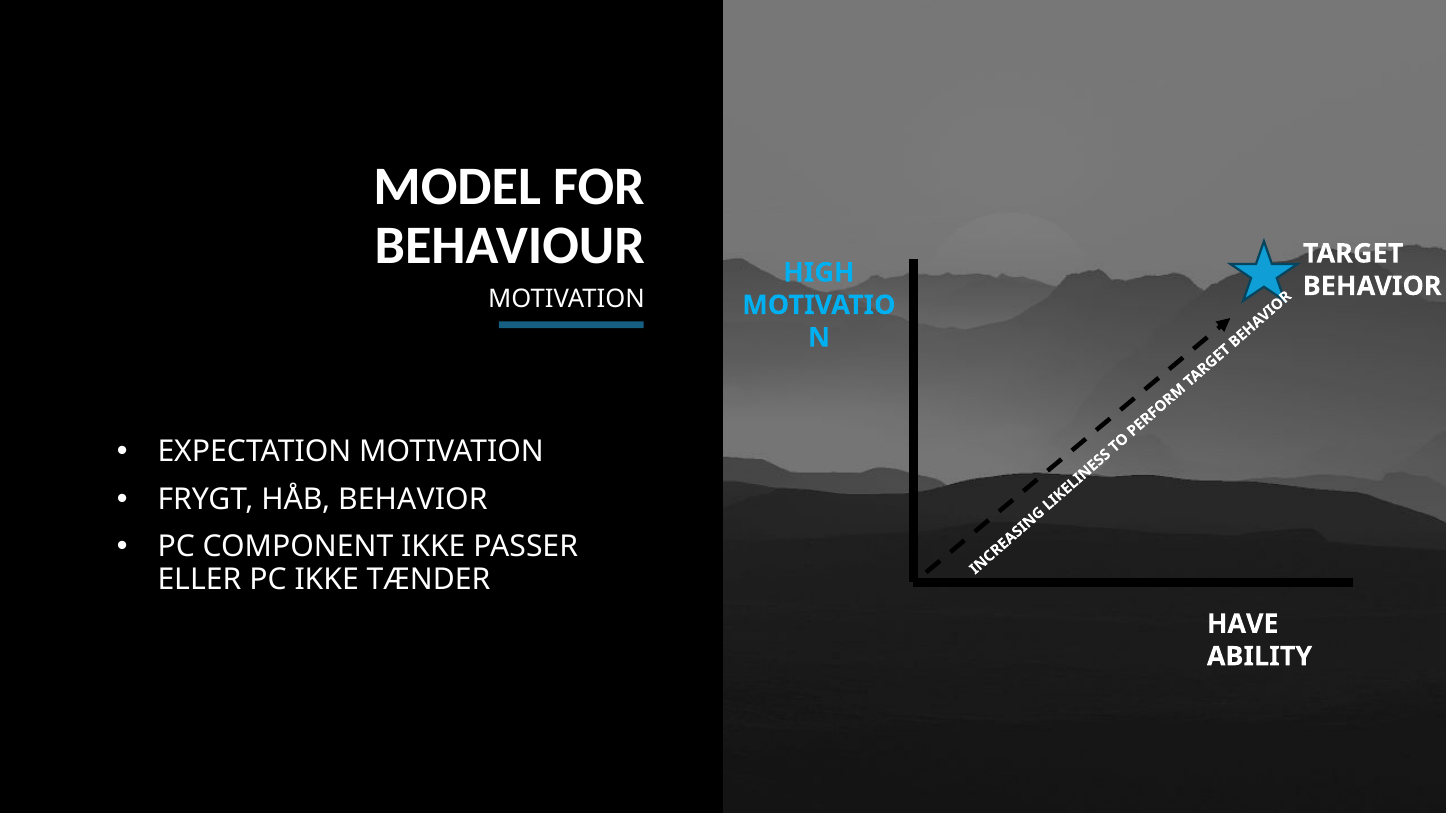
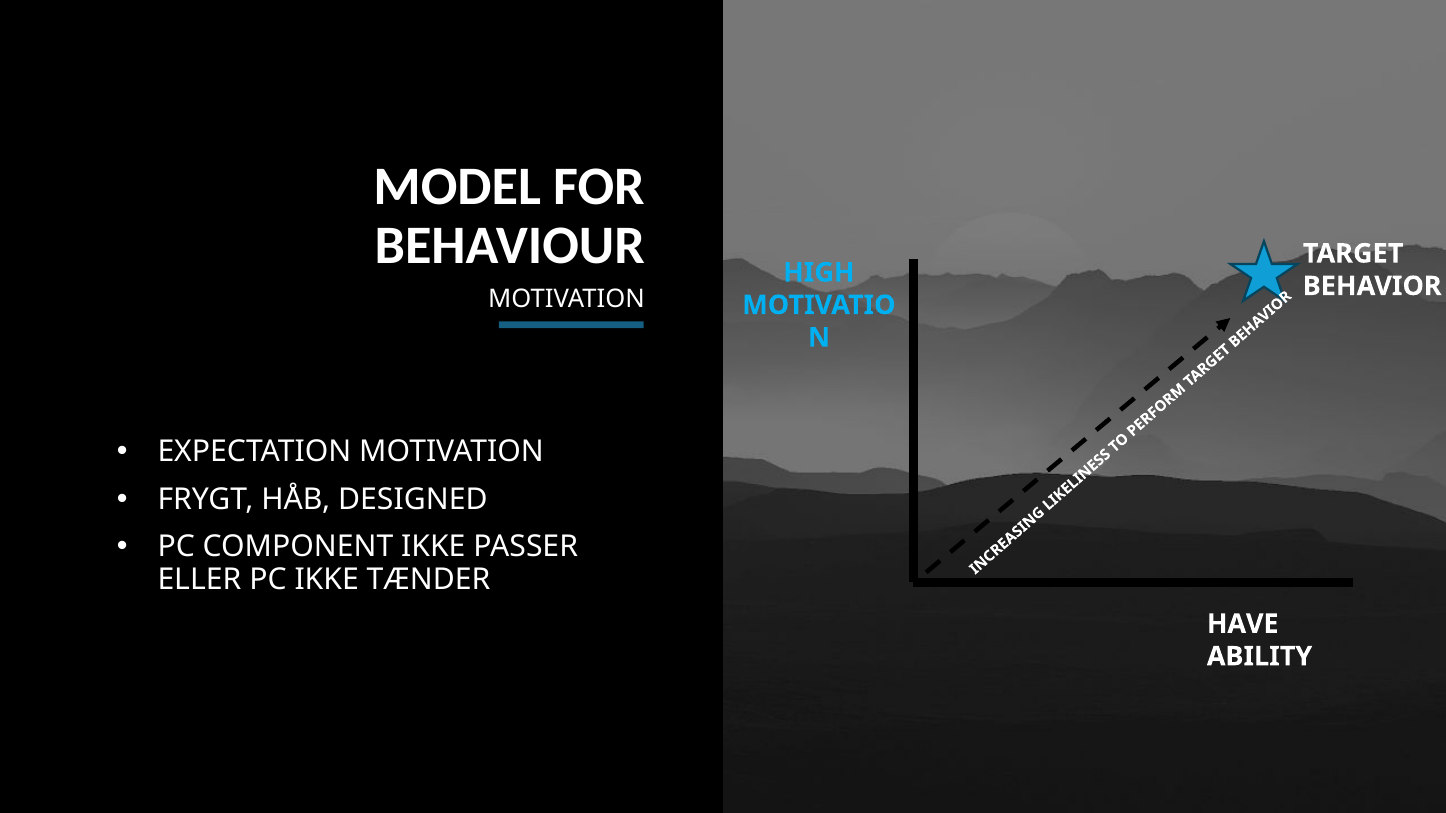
HÅB BEHAVIOR: BEHAVIOR -> DESIGNED
